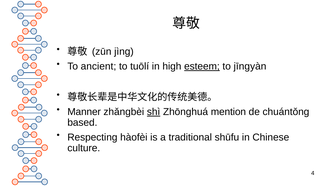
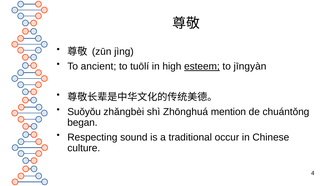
Manner: Manner -> Suǒyǒu
shì underline: present -> none
based: based -> began
hàofèi: hàofèi -> sound
shūfu: shūfu -> occur
